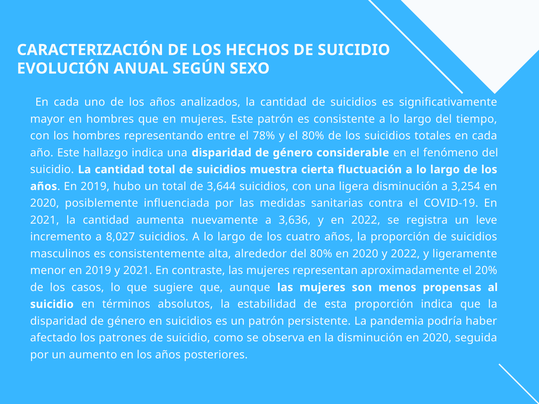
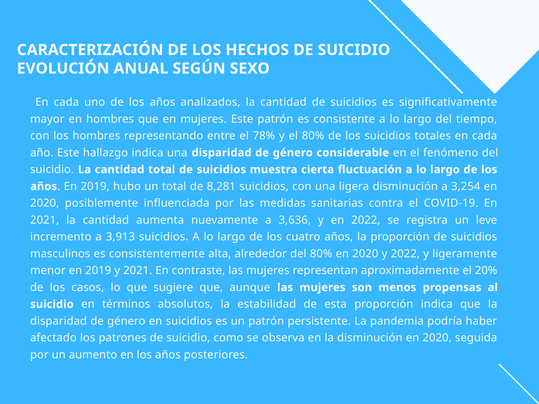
3,644: 3,644 -> 8,281
8,027: 8,027 -> 3,913
